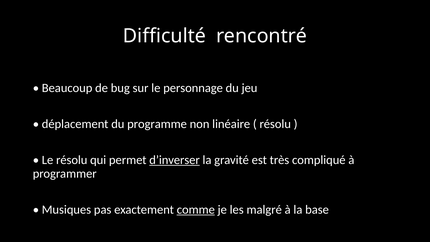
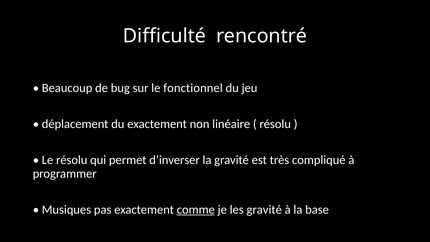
personnage: personnage -> fonctionnel
du programme: programme -> exactement
d’inverser underline: present -> none
les malgré: malgré -> gravité
